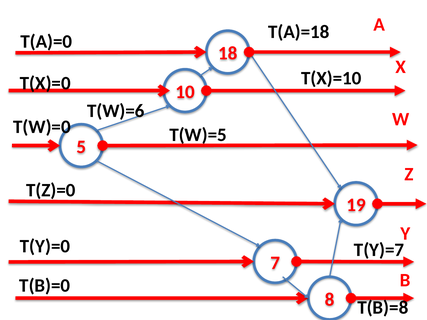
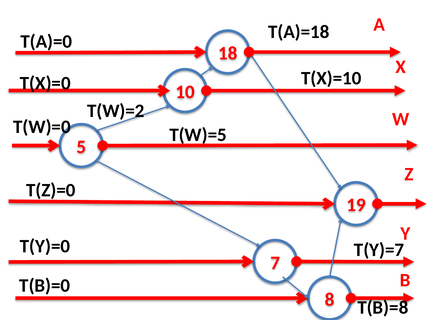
T(W)=6: T(W)=6 -> T(W)=2
